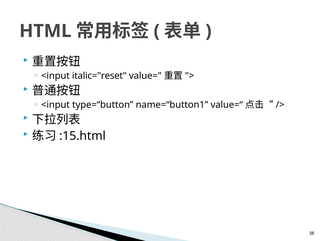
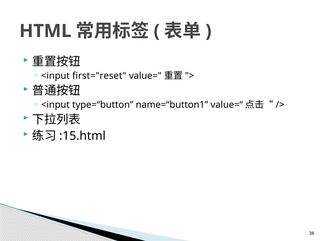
italic="reset: italic="reset -> first="reset
